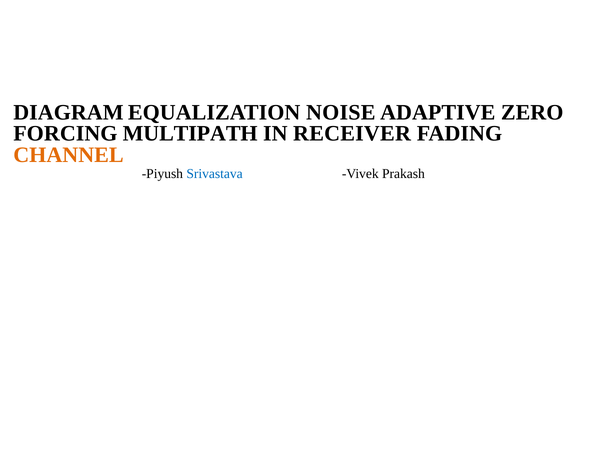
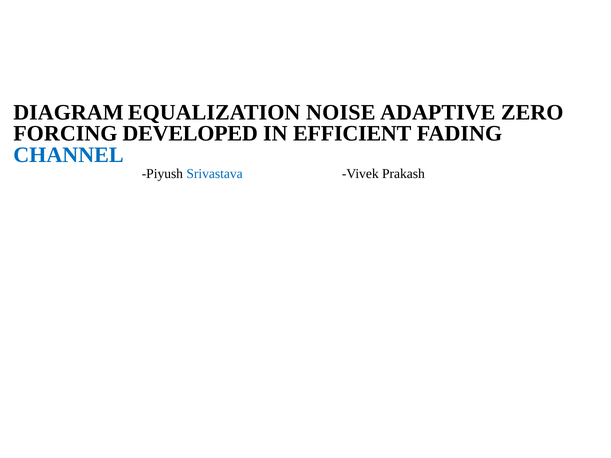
MULTIPATH: MULTIPATH -> DEVELOPED
RECEIVER: RECEIVER -> EFFICIENT
CHANNEL colour: orange -> blue
